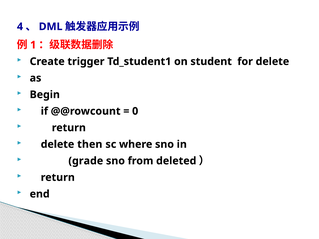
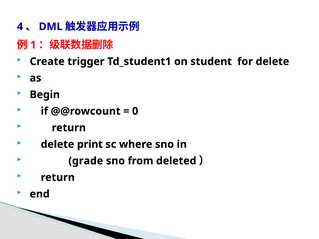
then: then -> print
